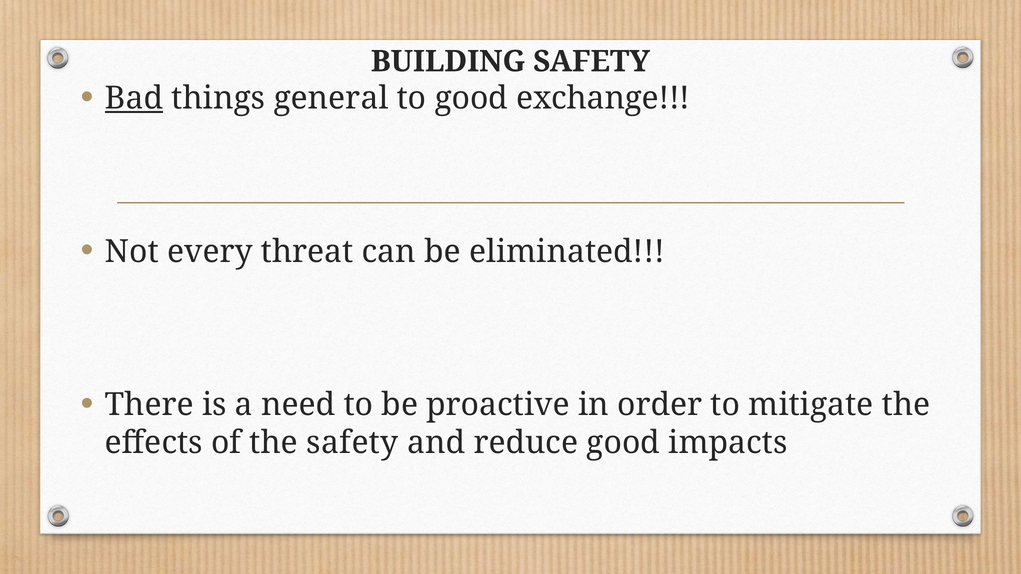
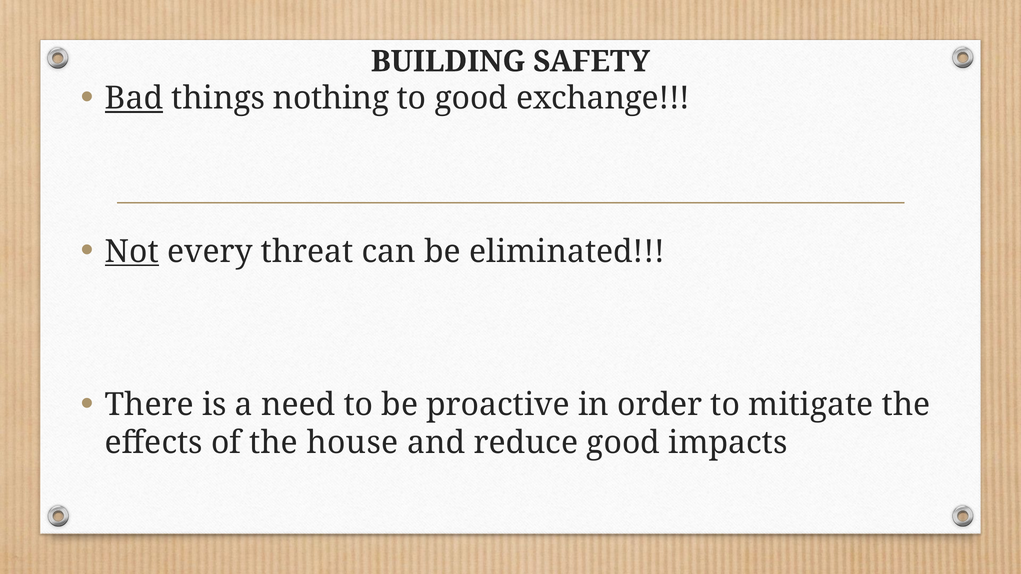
general: general -> nothing
Not underline: none -> present
the safety: safety -> house
